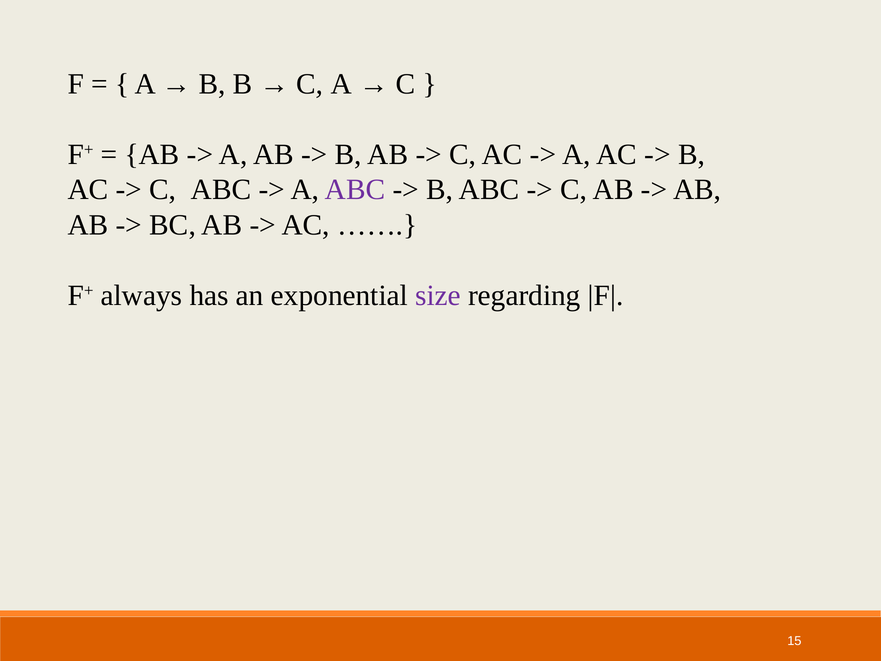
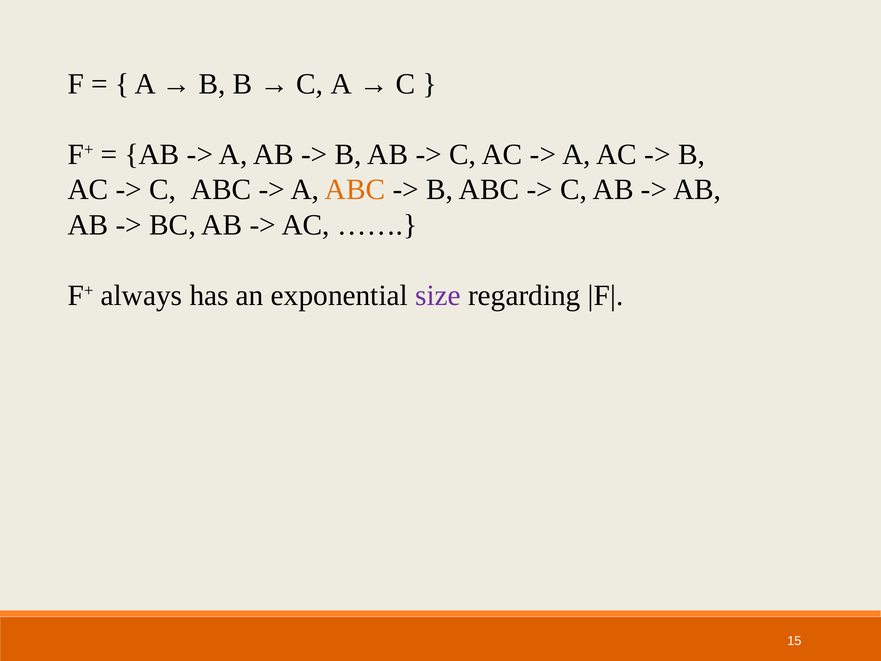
ABC at (355, 190) colour: purple -> orange
